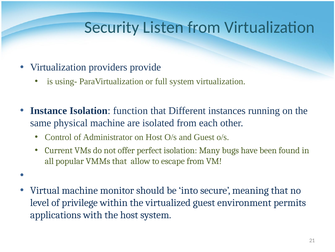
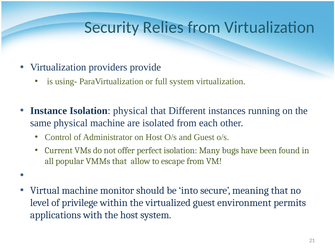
Listen: Listen -> Relies
Isolation function: function -> physical
